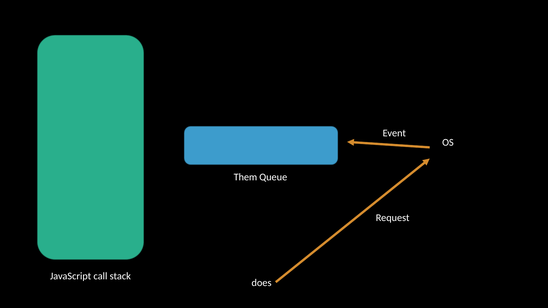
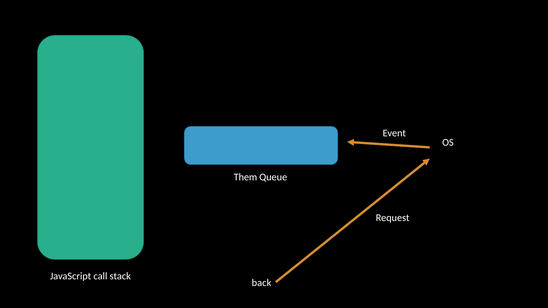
does: does -> back
